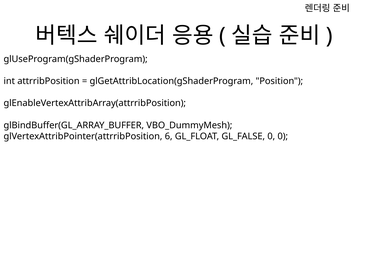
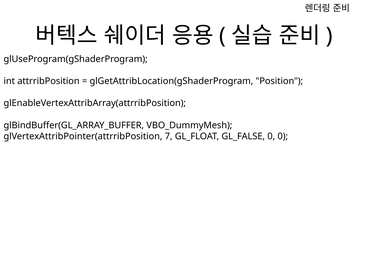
6: 6 -> 7
